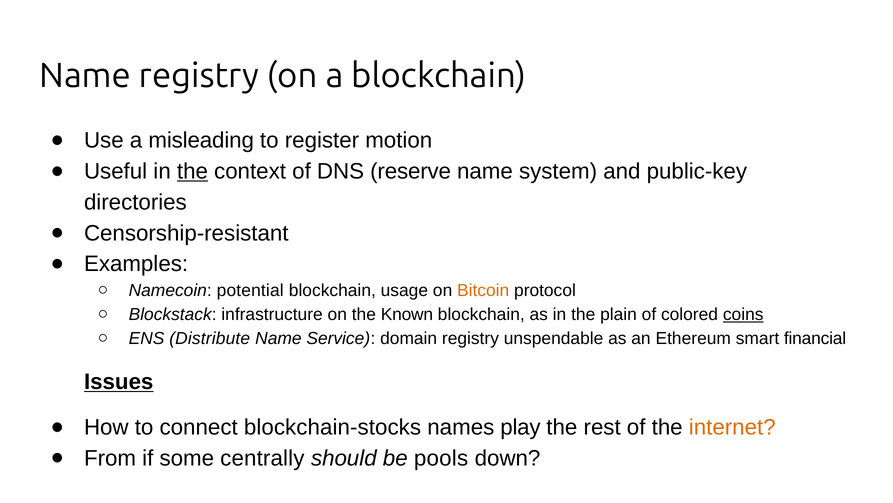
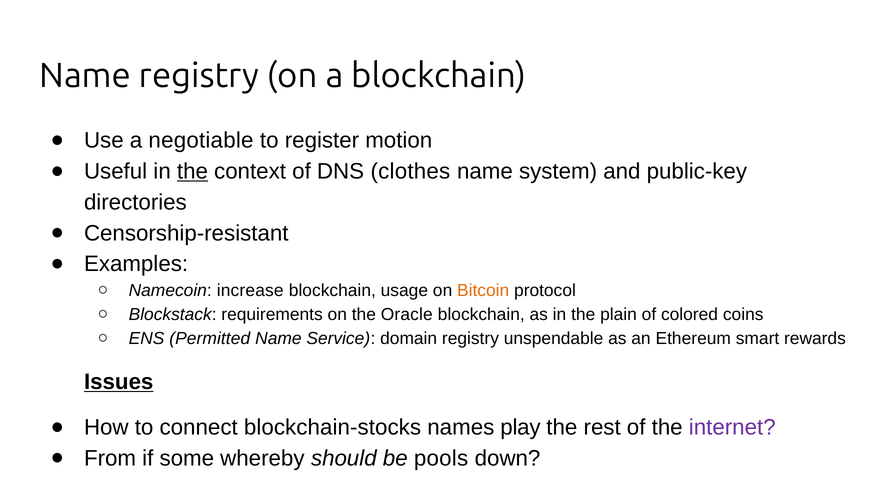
misleading: misleading -> negotiable
reserve: reserve -> clothes
potential: potential -> increase
infrastructure: infrastructure -> requirements
Known: Known -> Oracle
coins underline: present -> none
Distribute: Distribute -> Permitted
financial: financial -> rewards
internet colour: orange -> purple
centrally: centrally -> whereby
